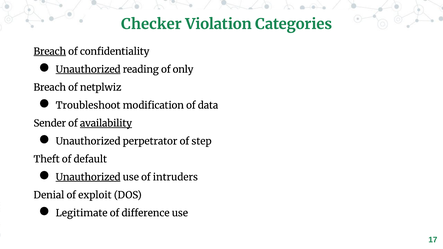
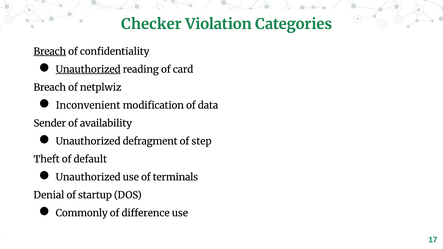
only: only -> card
Troubleshoot: Troubleshoot -> Inconvenient
availability underline: present -> none
perpetrator: perpetrator -> defragment
Unauthorized at (88, 177) underline: present -> none
intruders: intruders -> terminals
exploit: exploit -> startup
Legitimate: Legitimate -> Commonly
